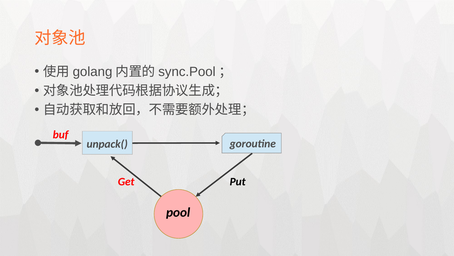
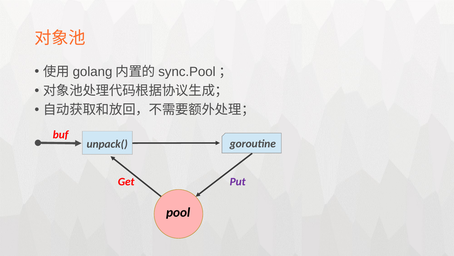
Put colour: black -> purple
